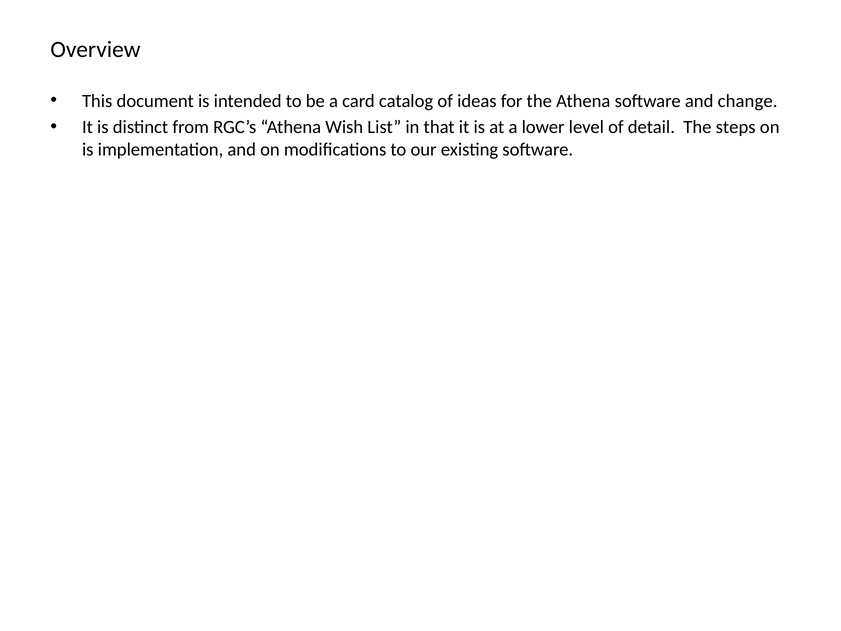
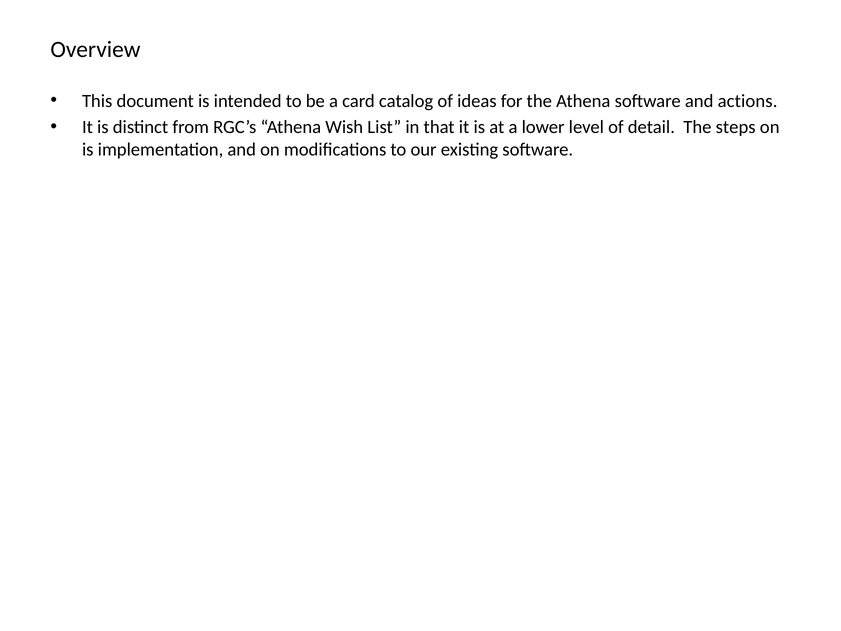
change: change -> actions
